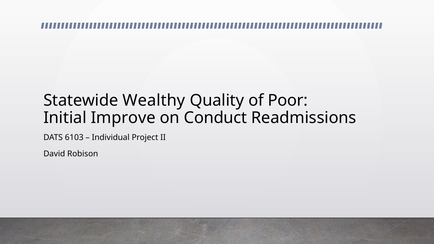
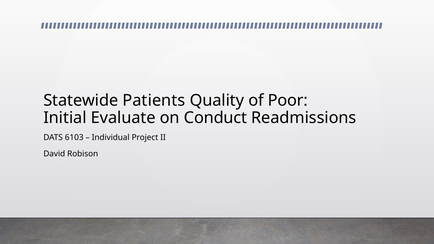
Wealthy: Wealthy -> Patients
Improve: Improve -> Evaluate
